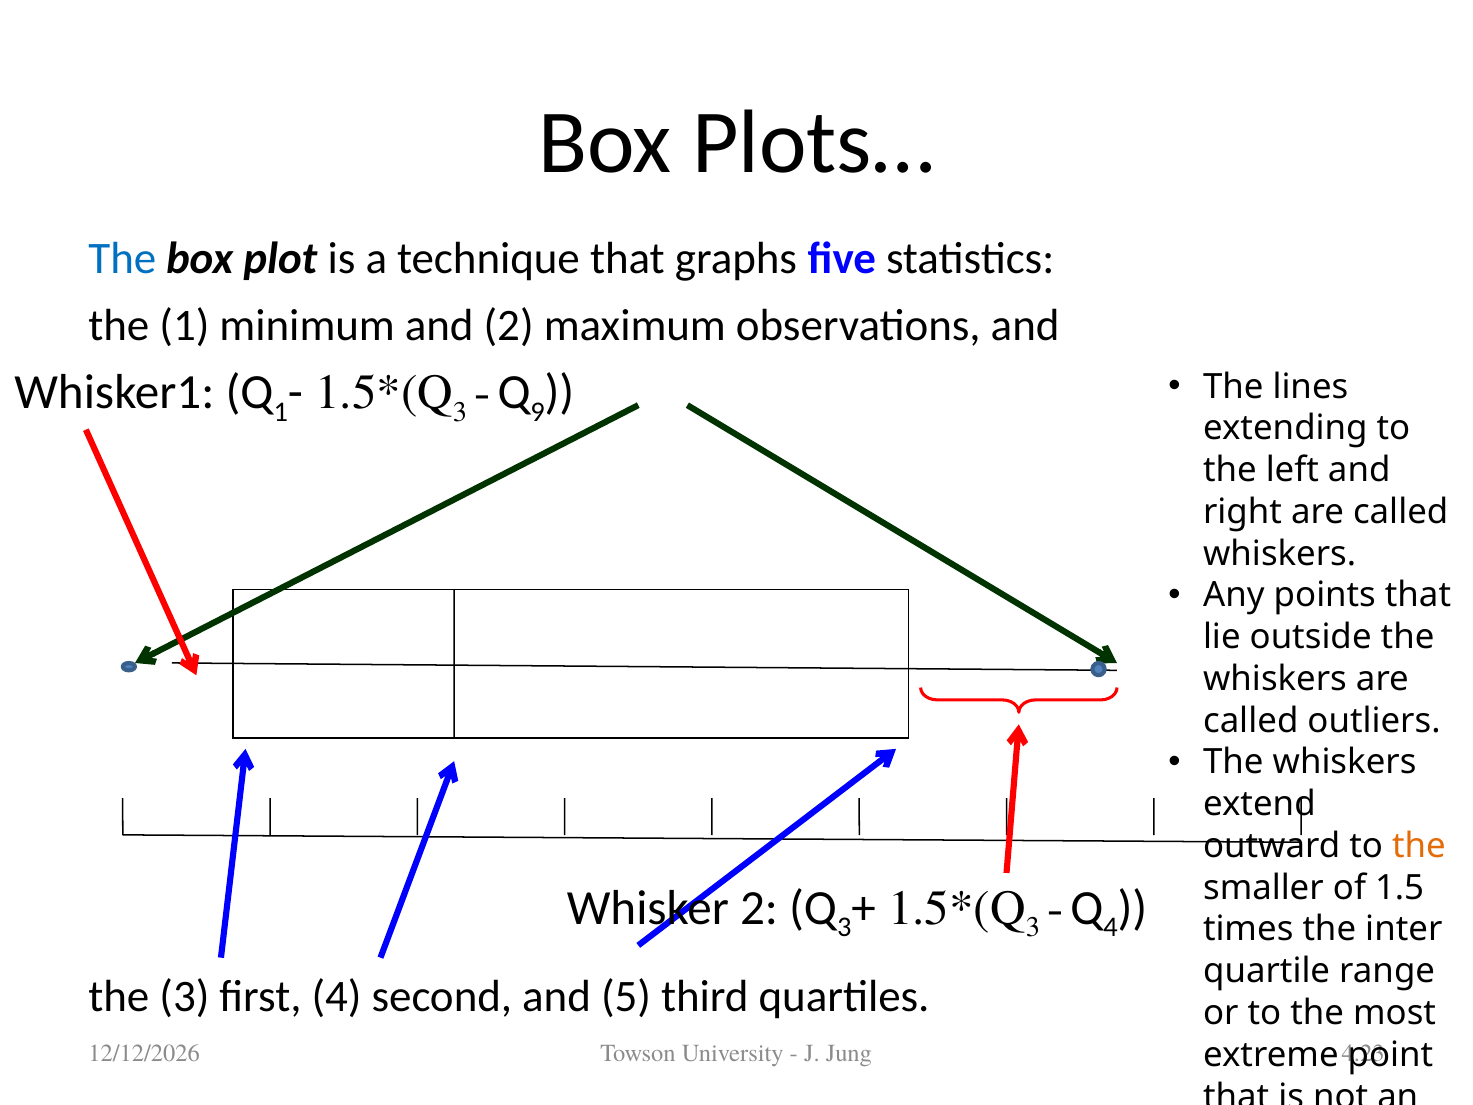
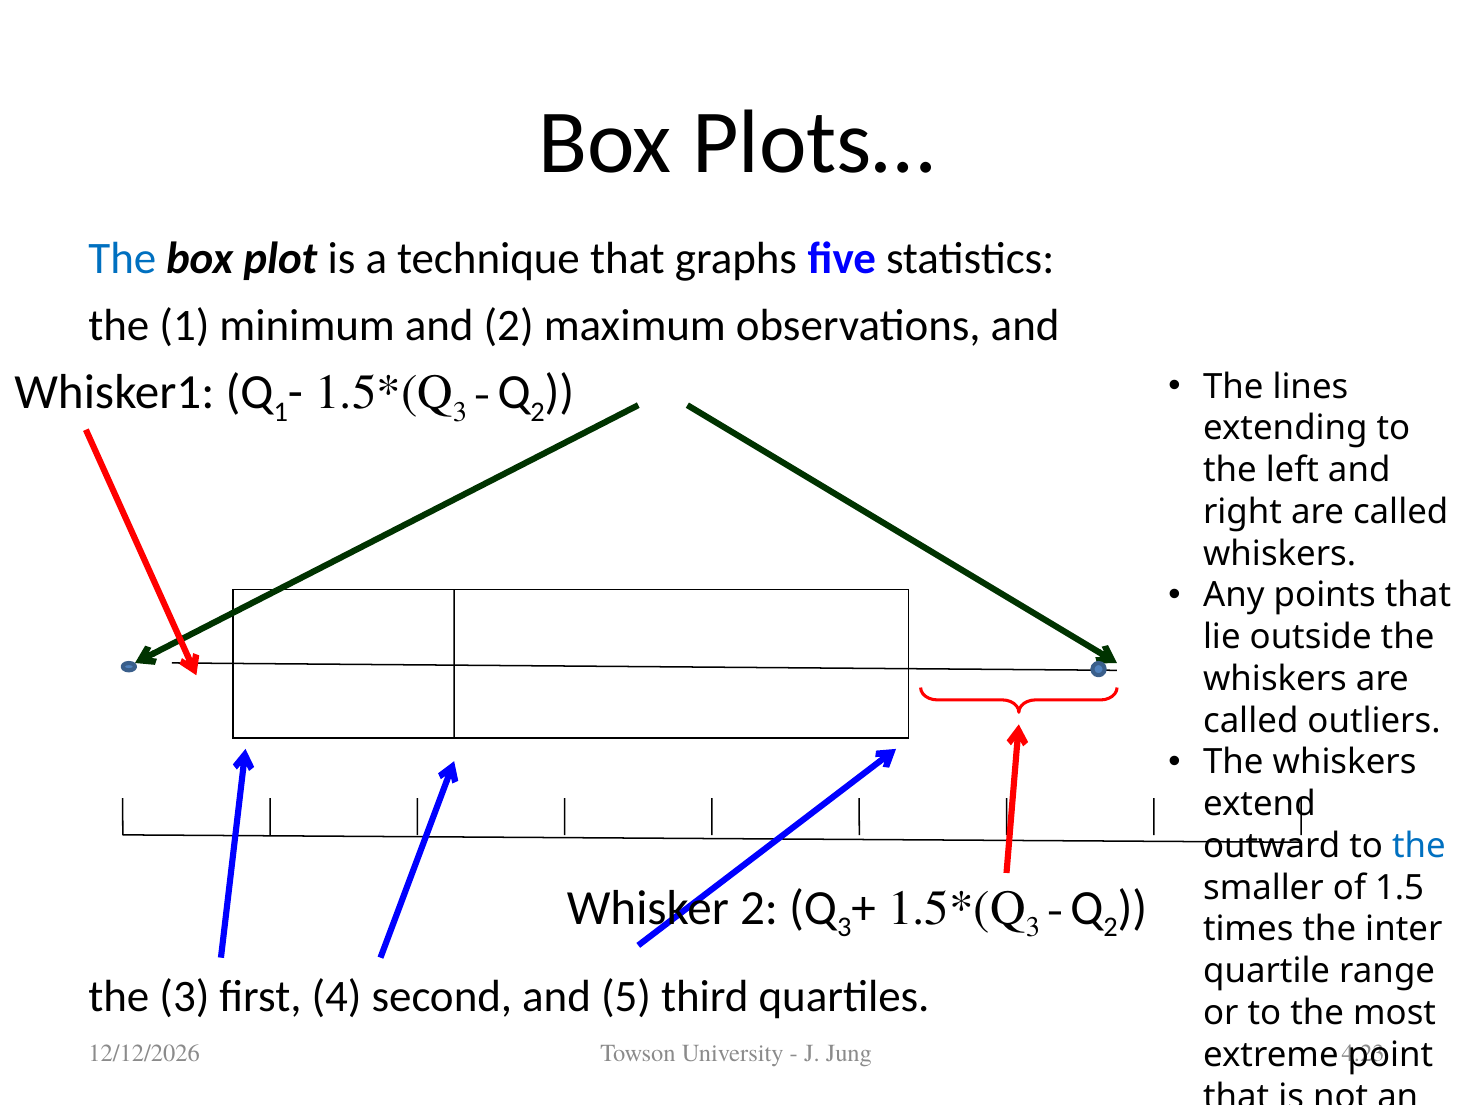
9 at (538, 412): 9 -> 2
the at (1419, 846) colour: orange -> blue
4 at (1110, 927): 4 -> 2
